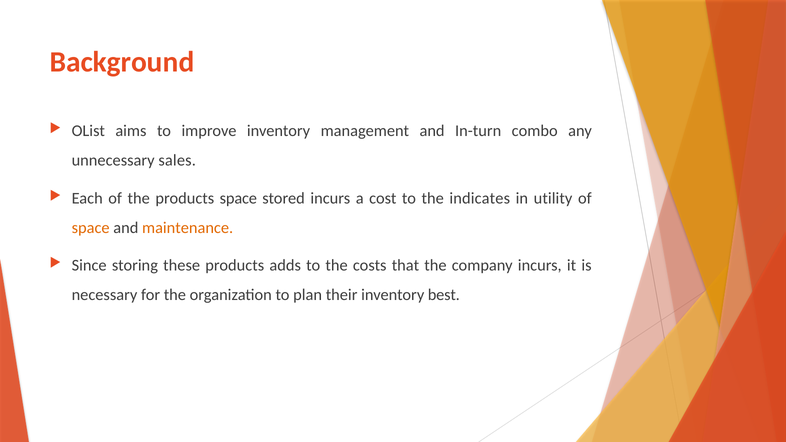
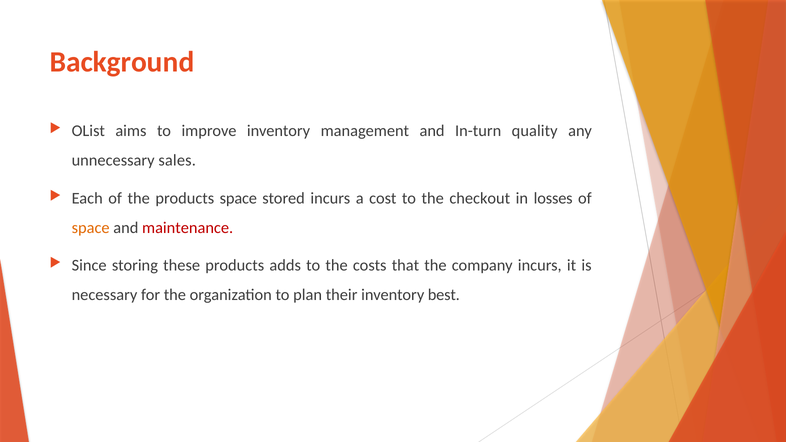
combo: combo -> quality
indicates: indicates -> checkout
utility: utility -> losses
maintenance colour: orange -> red
